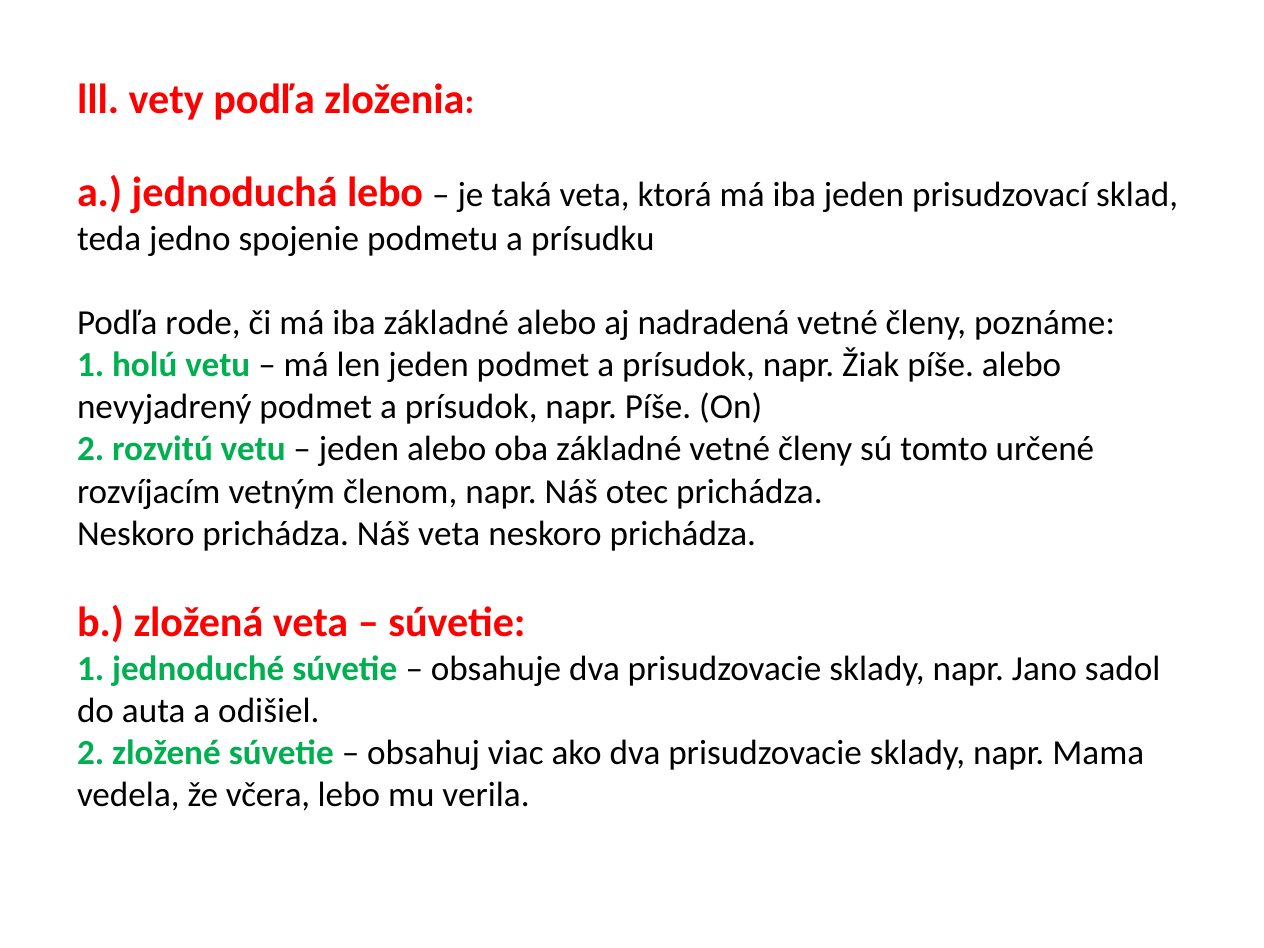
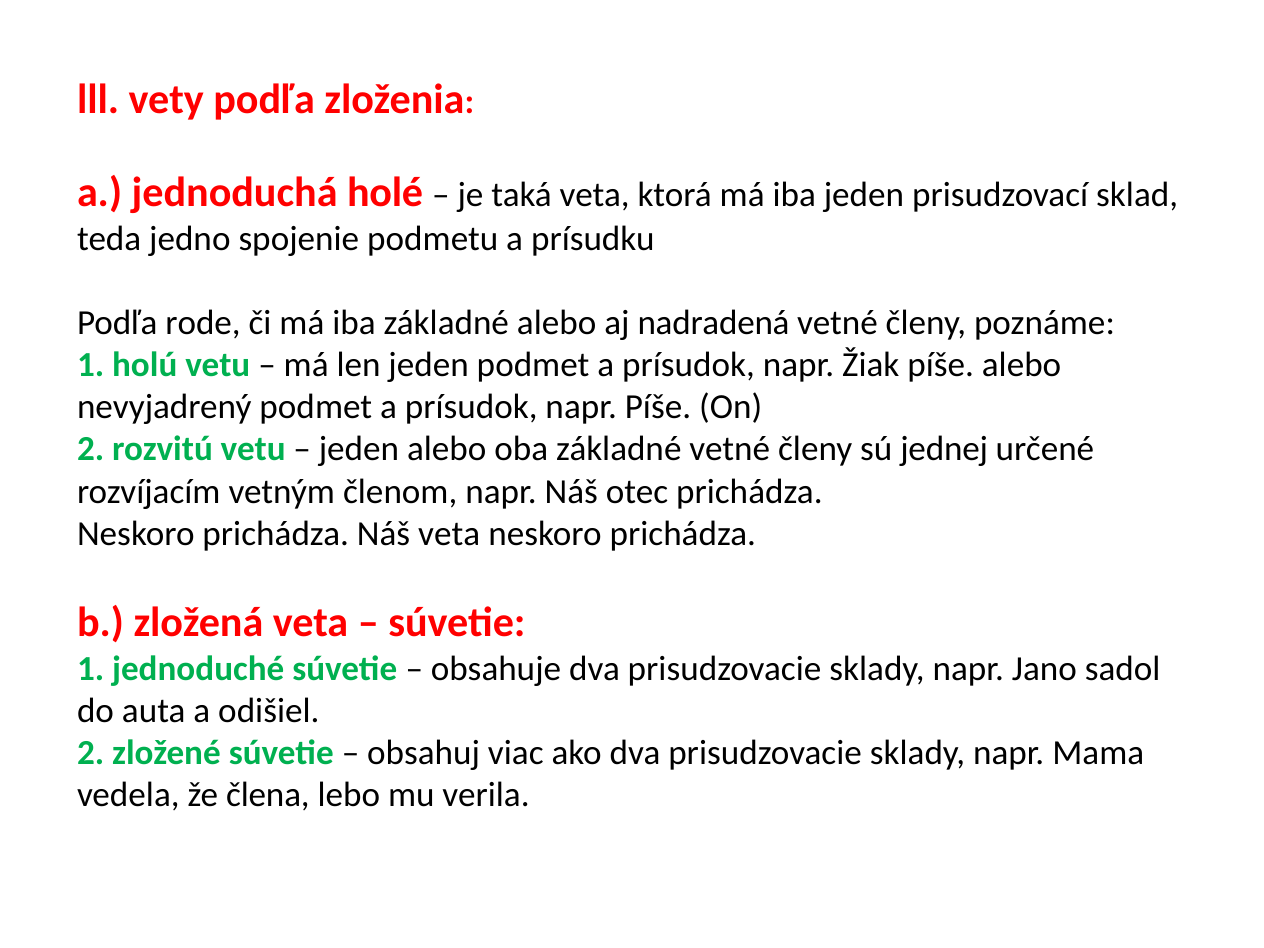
jednoduchá lebo: lebo -> holé
tomto: tomto -> jednej
včera: včera -> člena
